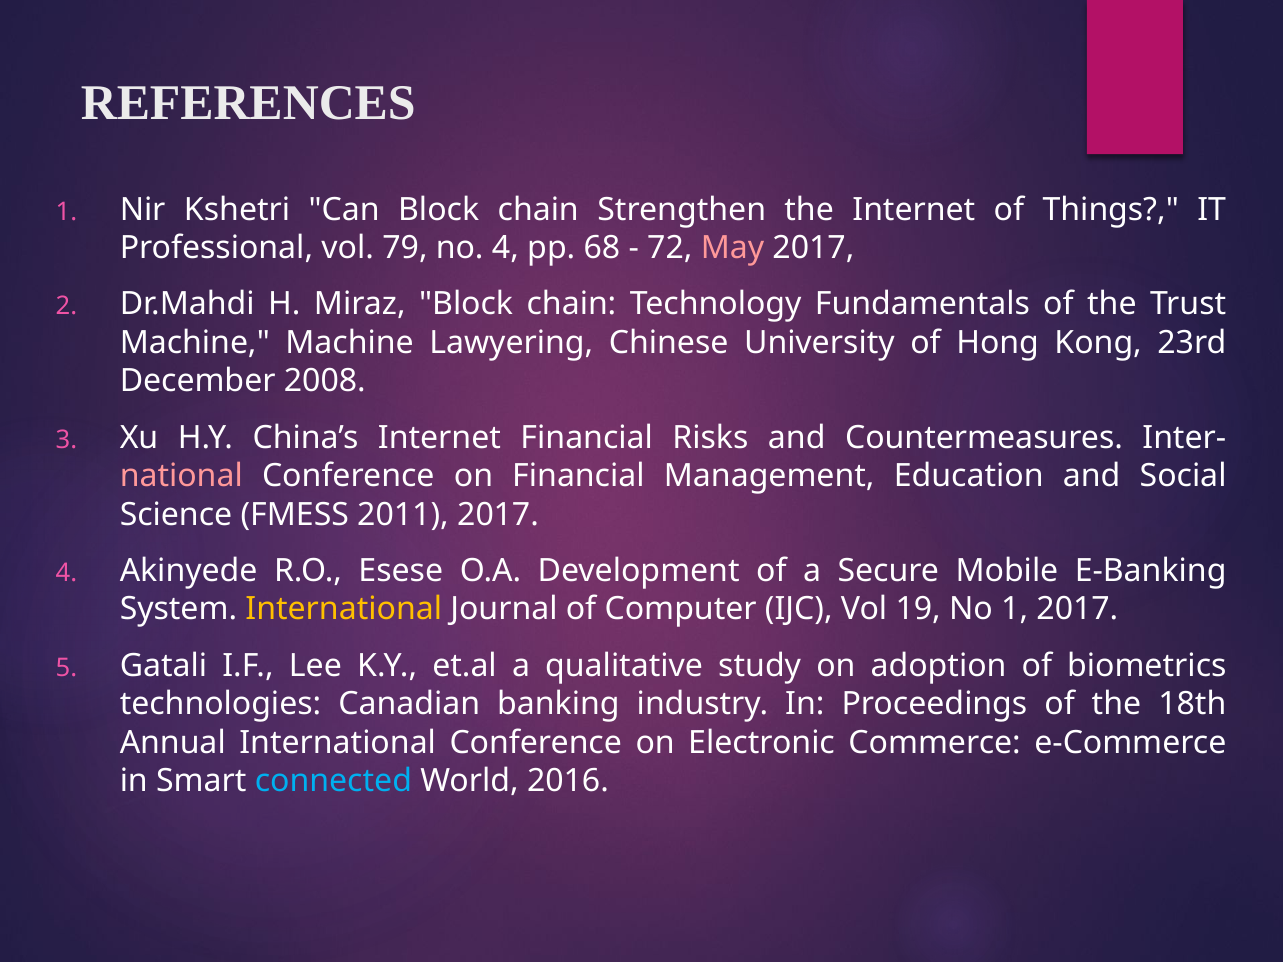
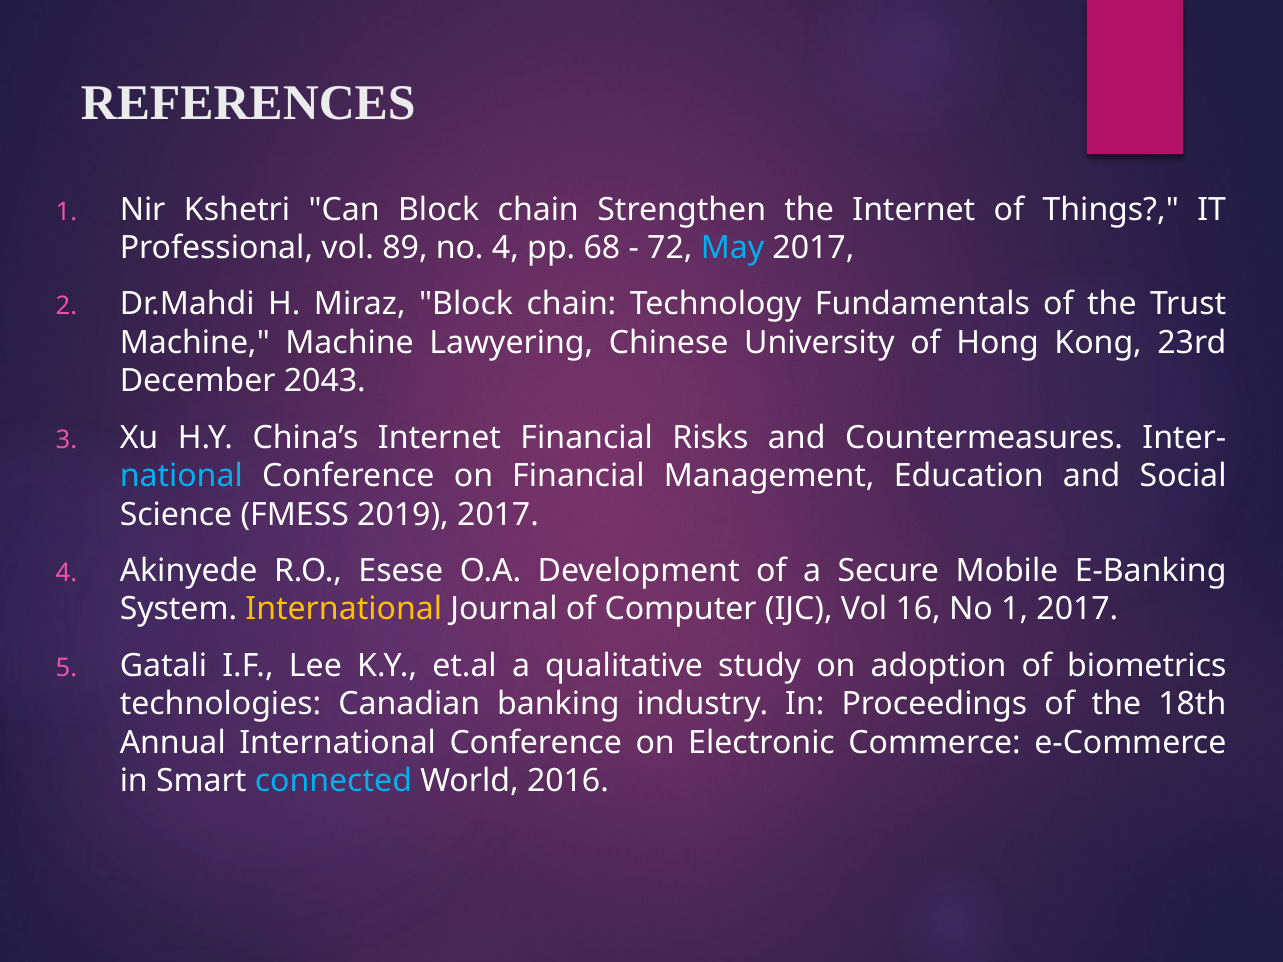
79: 79 -> 89
May colour: pink -> light blue
2008: 2008 -> 2043
national colour: pink -> light blue
2011: 2011 -> 2019
19: 19 -> 16
